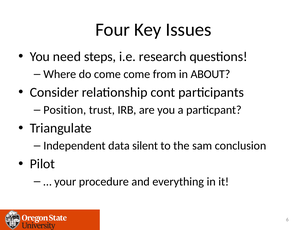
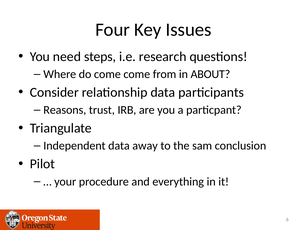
relationship cont: cont -> data
Position: Position -> Reasons
silent: silent -> away
